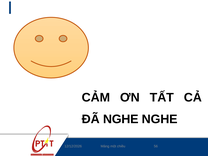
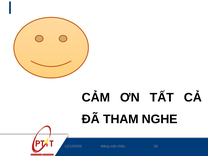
ĐÃ NGHE: NGHE -> THAM
